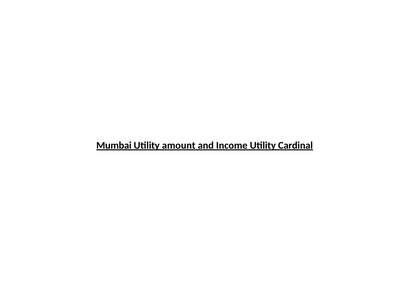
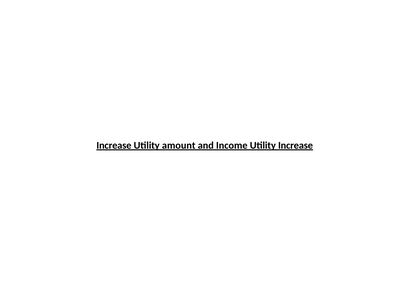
Mumbai at (114, 145): Mumbai -> Increase
Utility Cardinal: Cardinal -> Increase
